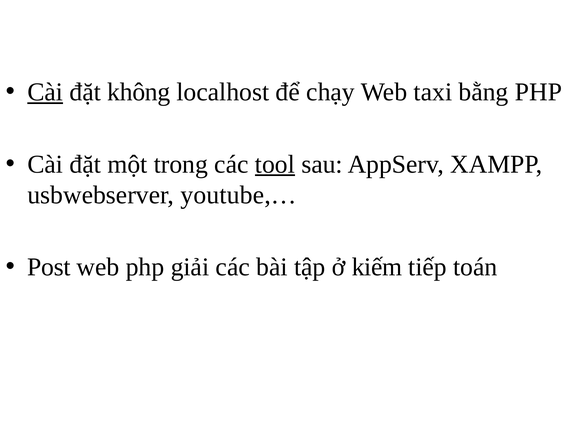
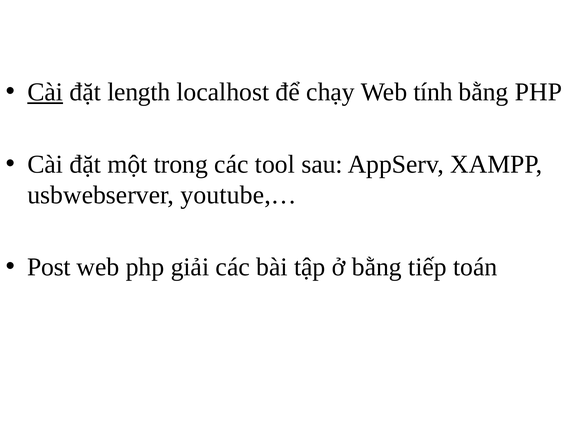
không: không -> length
taxi: taxi -> tính
tool underline: present -> none
ở kiếm: kiếm -> bằng
